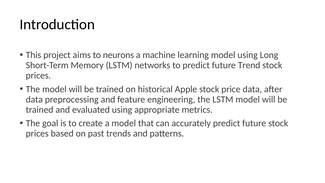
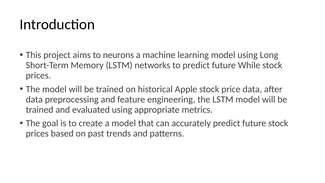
Trend: Trend -> While
